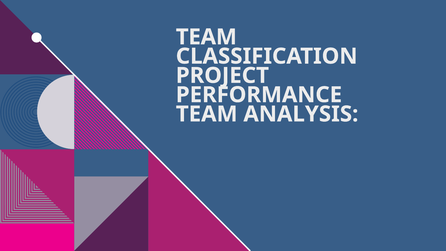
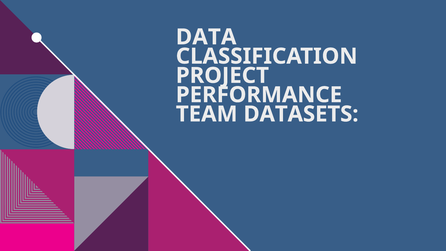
TEAM at (206, 37): TEAM -> DATA
ANALYSIS: ANALYSIS -> DATASETS
